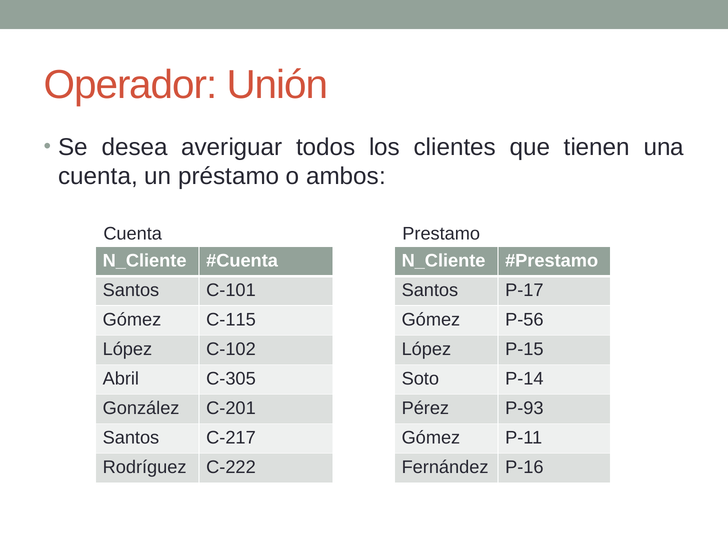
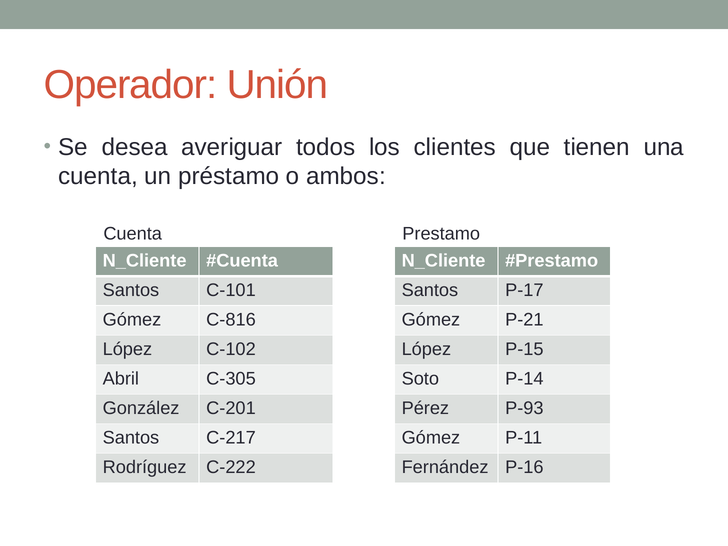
C-115: C-115 -> C-816
P-56: P-56 -> P-21
